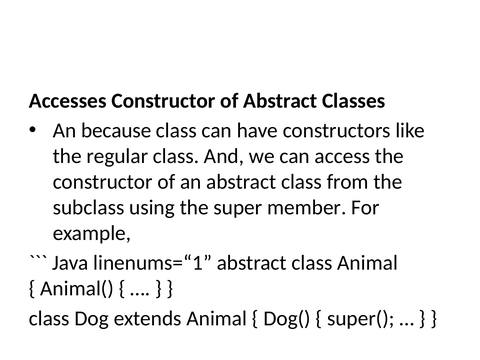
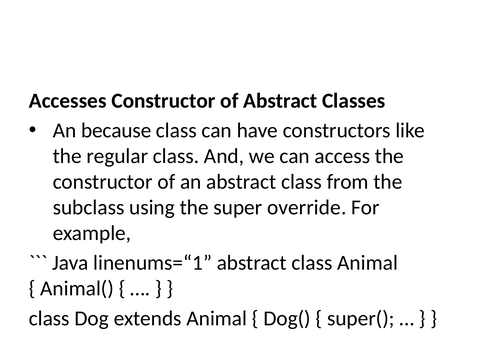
member: member -> override
